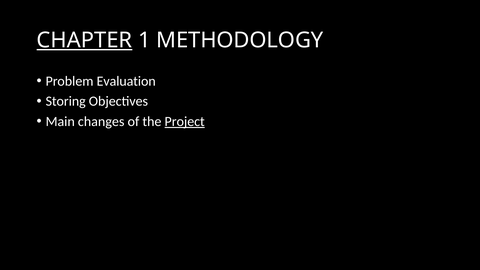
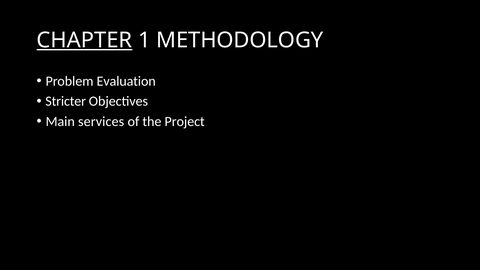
Storing: Storing -> Stricter
changes: changes -> services
Project underline: present -> none
